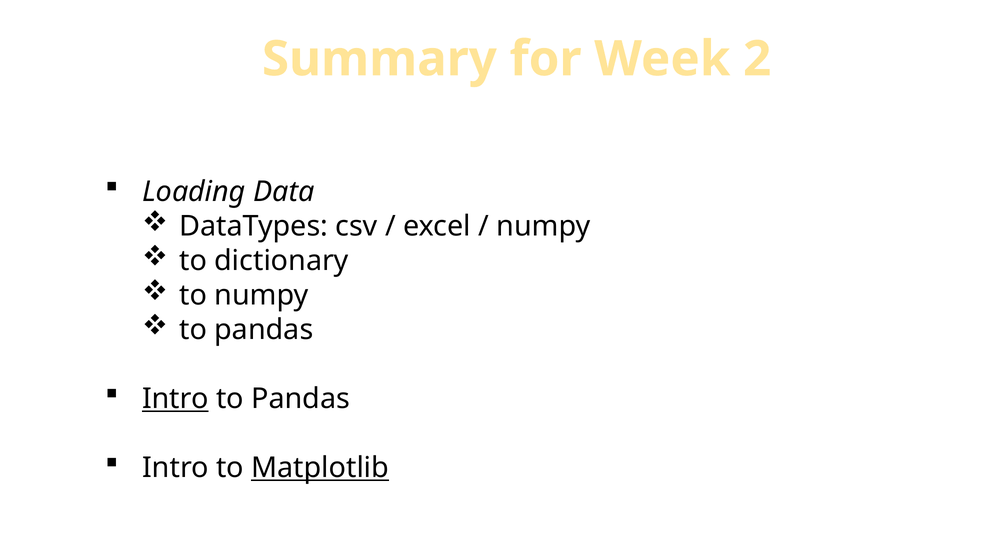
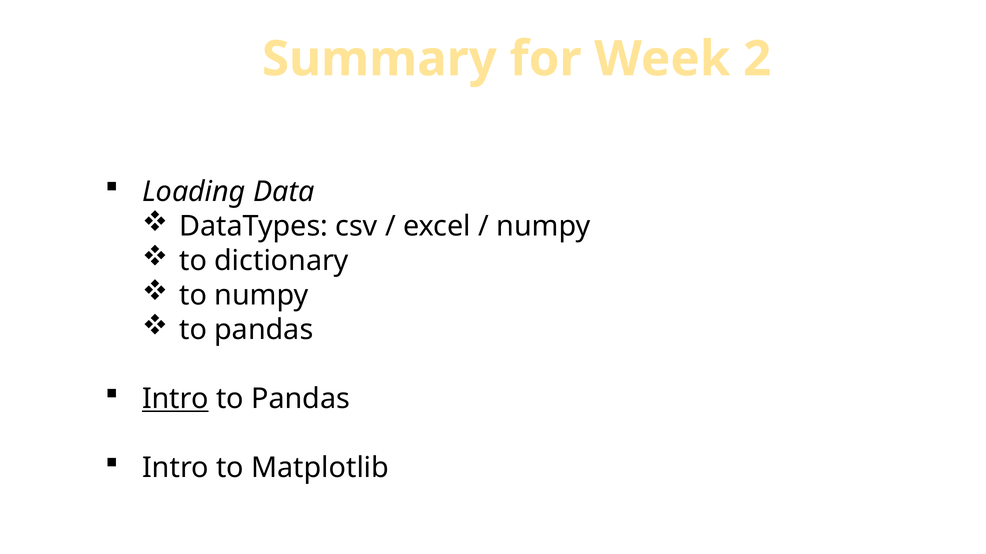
Matplotlib underline: present -> none
